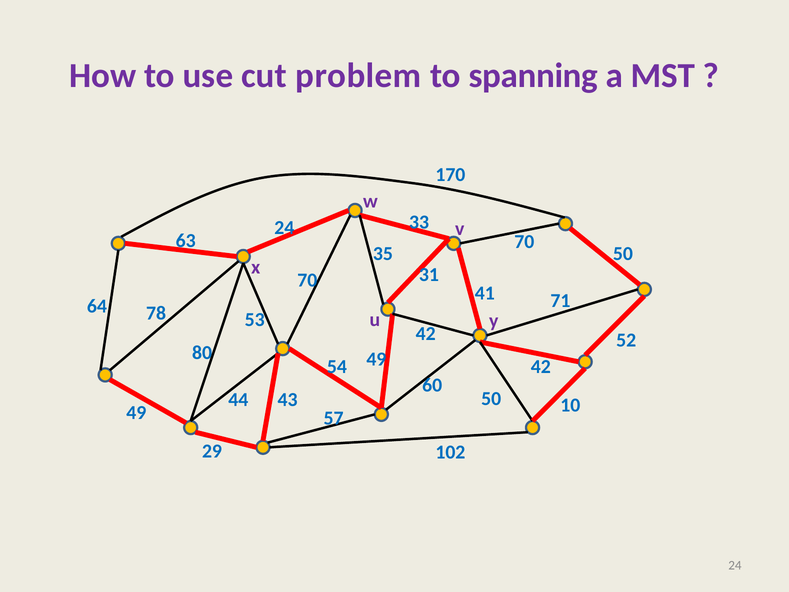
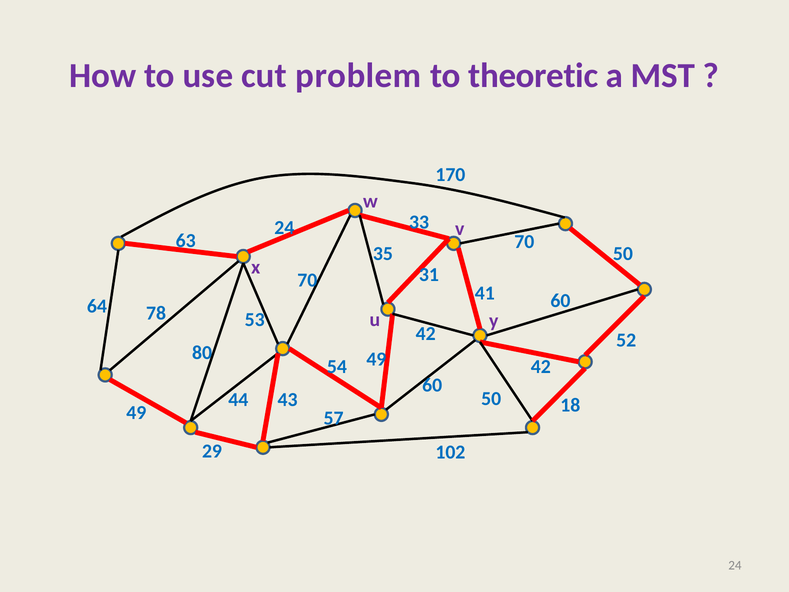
spanning: spanning -> theoretic
41 71: 71 -> 60
10: 10 -> 18
